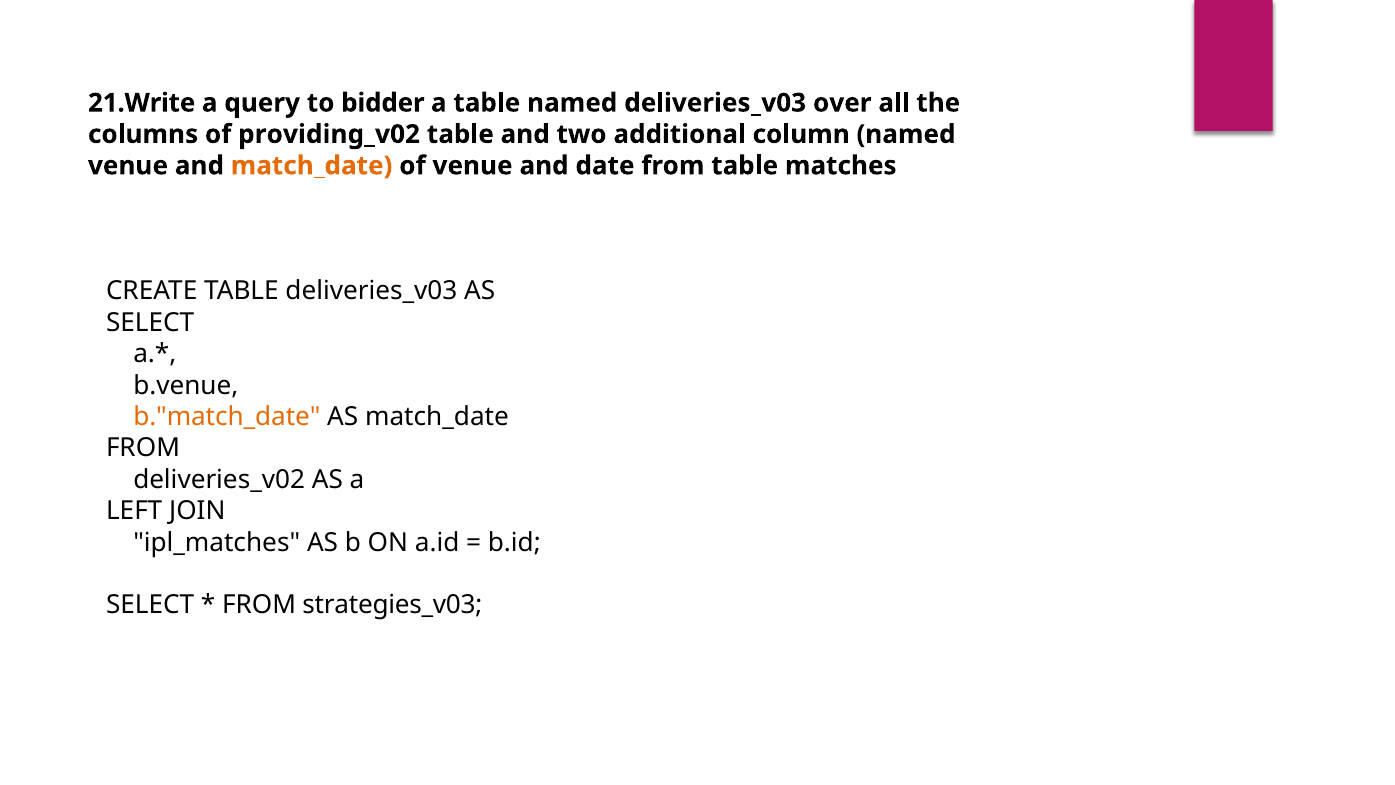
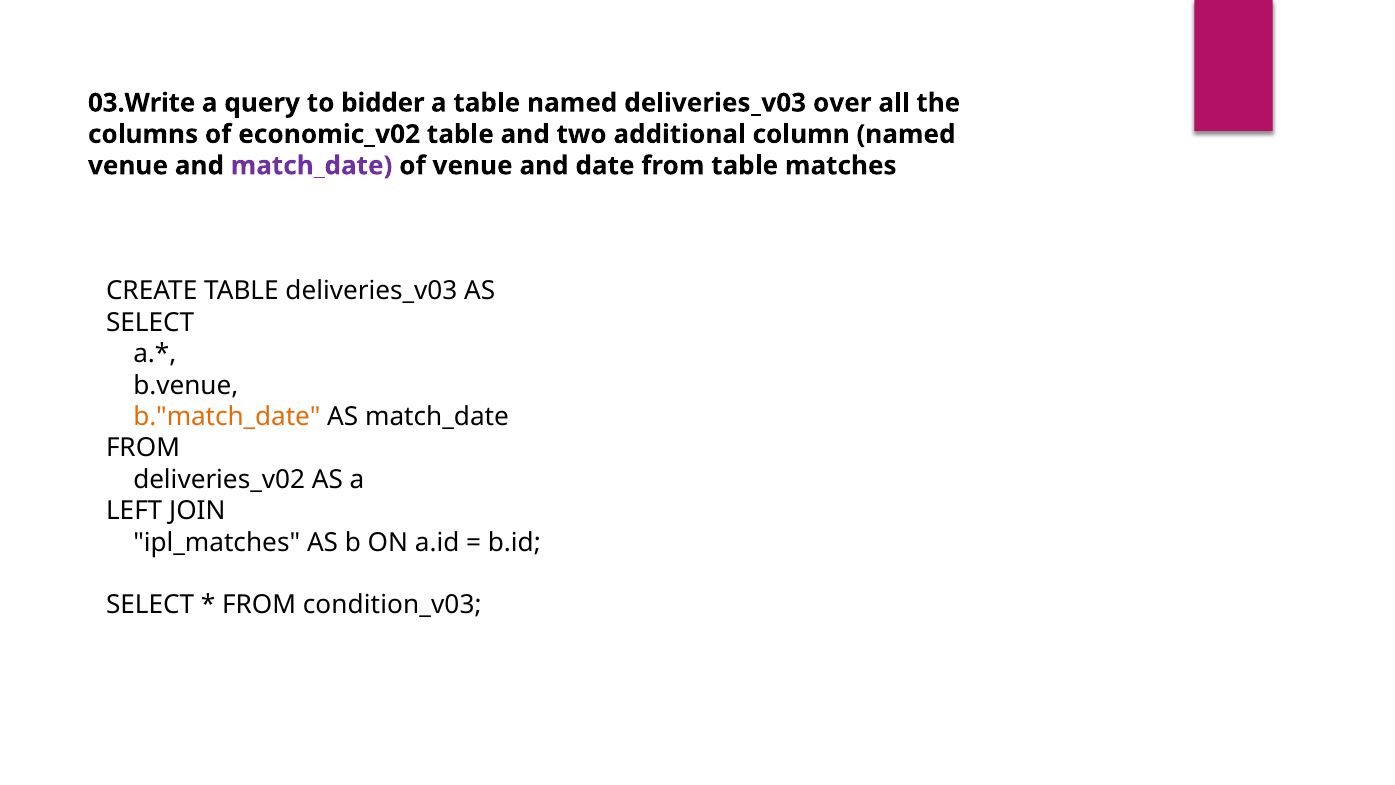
21.Write: 21.Write -> 03.Write
providing_v02: providing_v02 -> economic_v02
match_date at (312, 166) colour: orange -> purple
strategies_v03: strategies_v03 -> condition_v03
